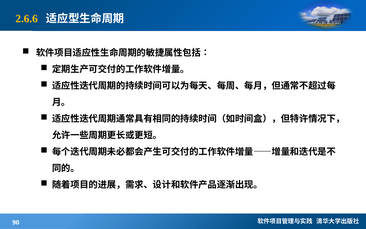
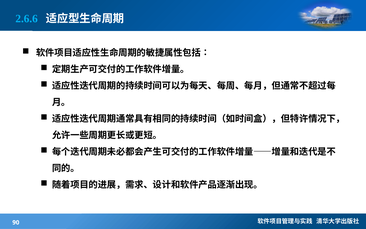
2.6.6 colour: yellow -> light blue
